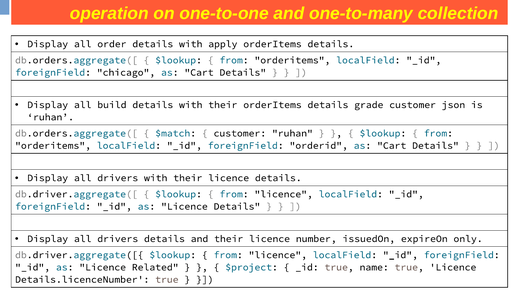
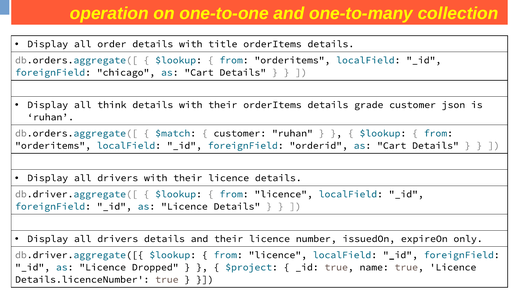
apply: apply -> title
build: build -> think
Related: Related -> Dropped
